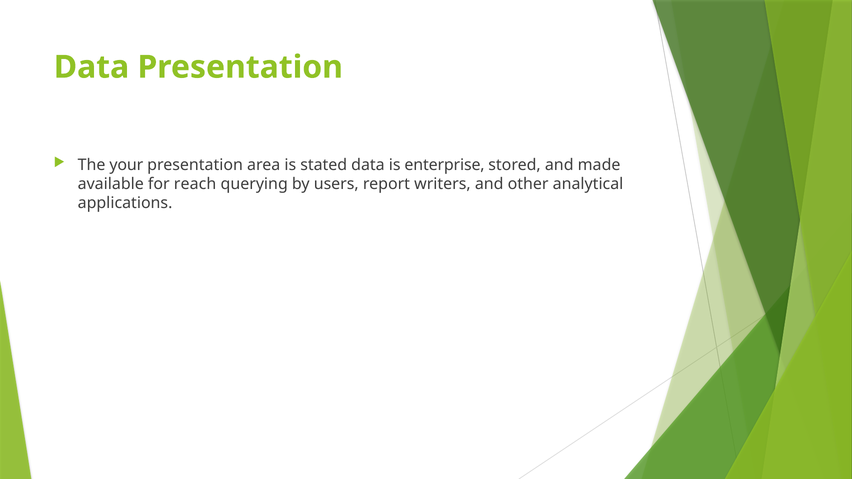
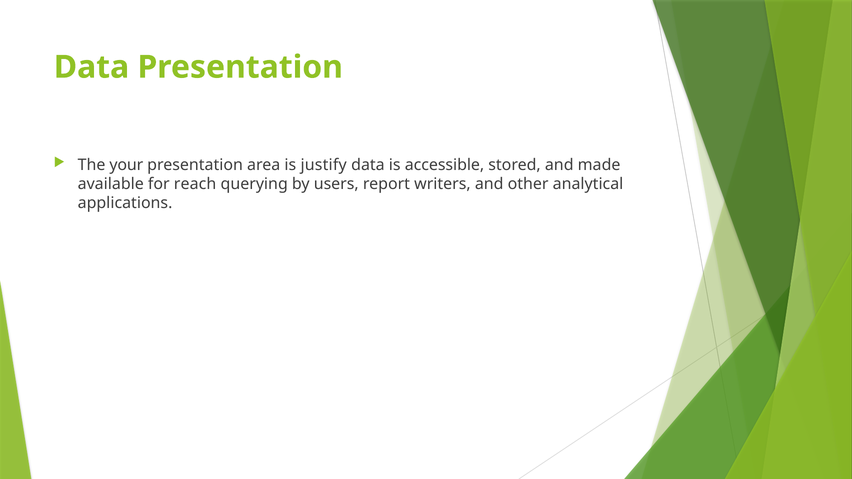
stated: stated -> justify
enterprise: enterprise -> accessible
